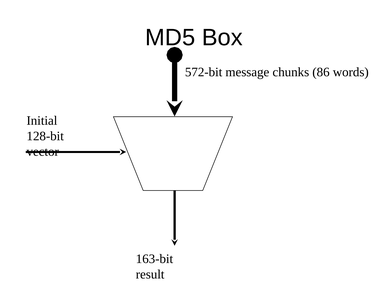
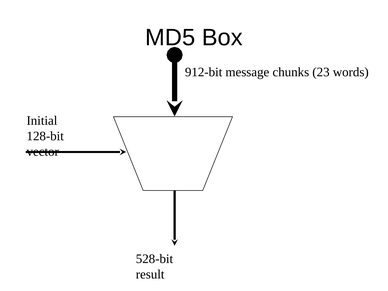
572-bit: 572-bit -> 912-bit
86: 86 -> 23
163-bit: 163-bit -> 528-bit
